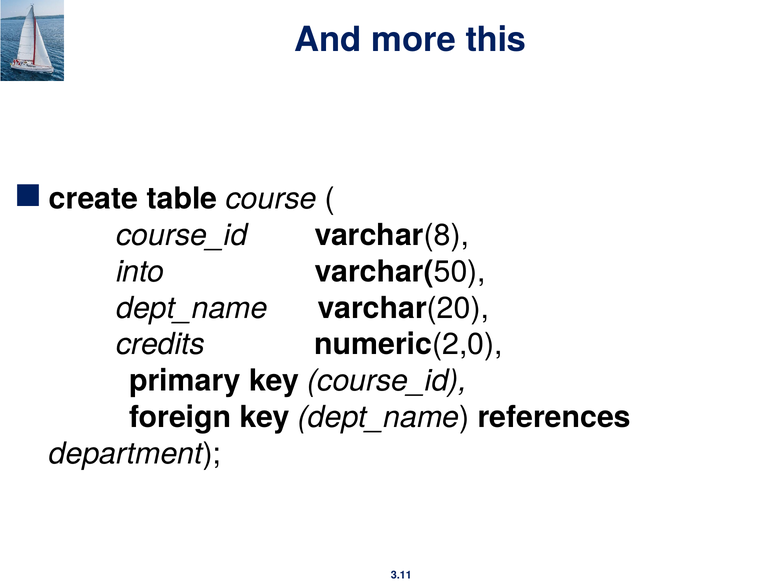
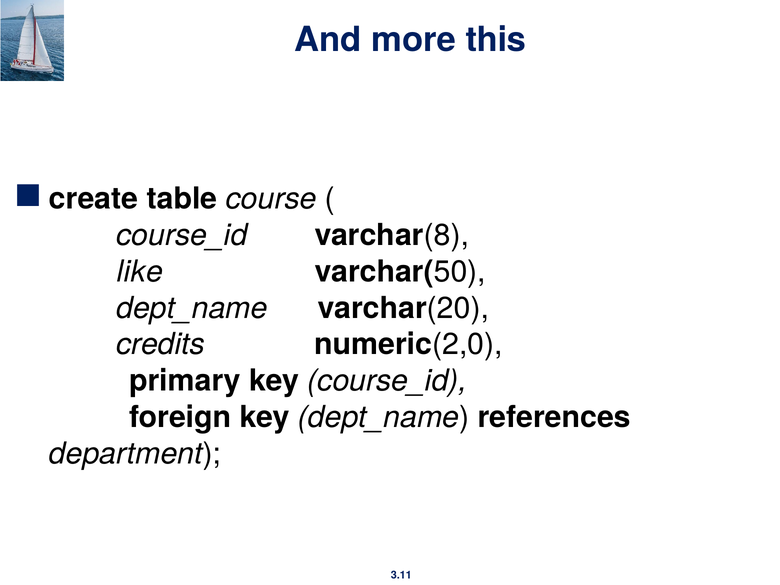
into: into -> like
